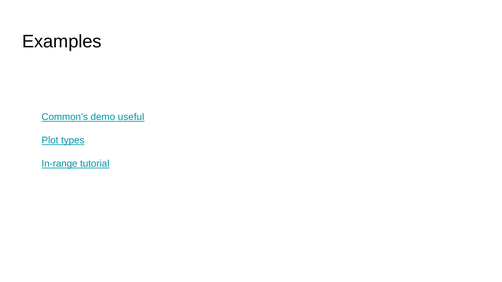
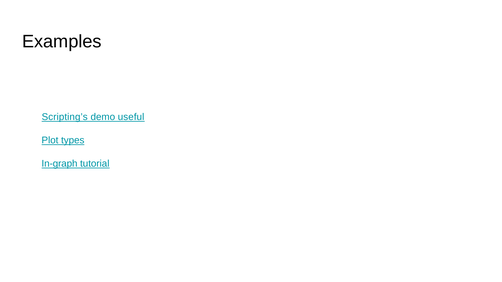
Common’s: Common’s -> Scripting’s
In-range: In-range -> In-graph
